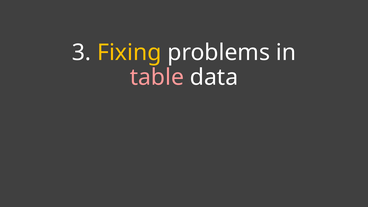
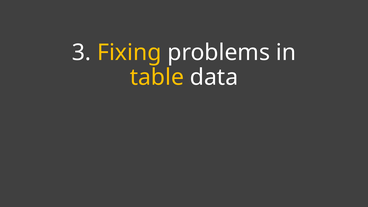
table colour: pink -> yellow
